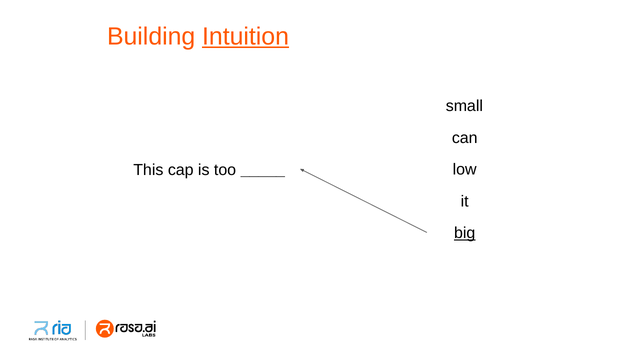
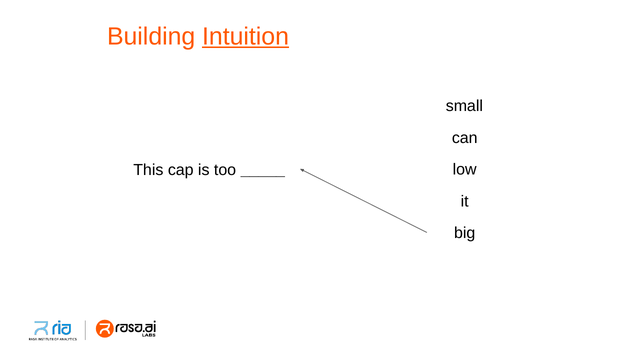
big underline: present -> none
